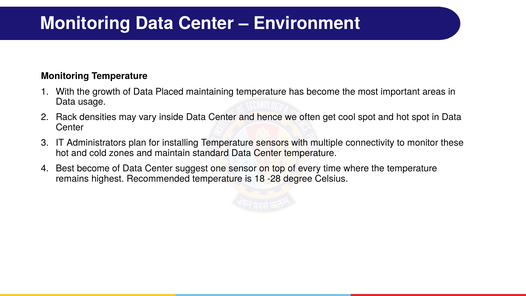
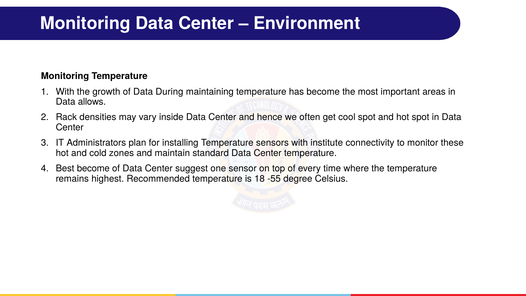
Placed: Placed -> During
usage: usage -> allows
multiple: multiple -> institute
-28: -28 -> -55
